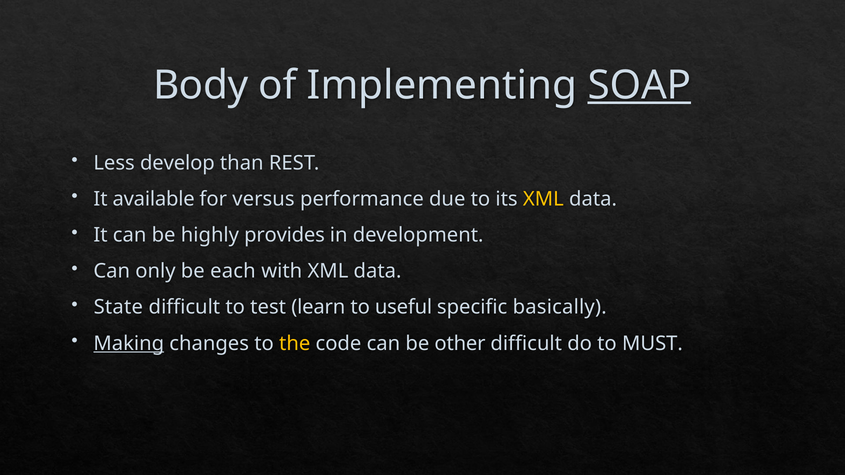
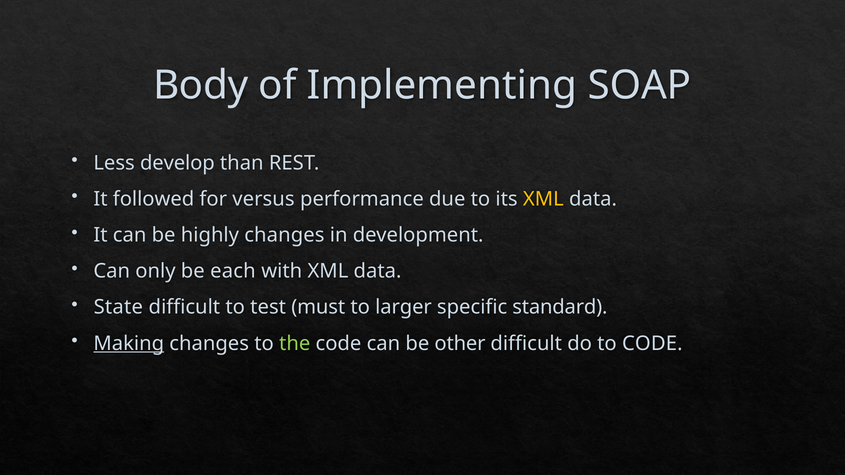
SOAP underline: present -> none
available: available -> followed
highly provides: provides -> changes
learn: learn -> must
useful: useful -> larger
basically: basically -> standard
the colour: yellow -> light green
to MUST: MUST -> CODE
